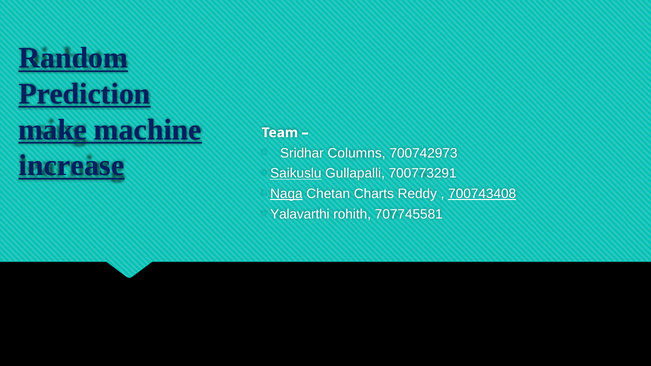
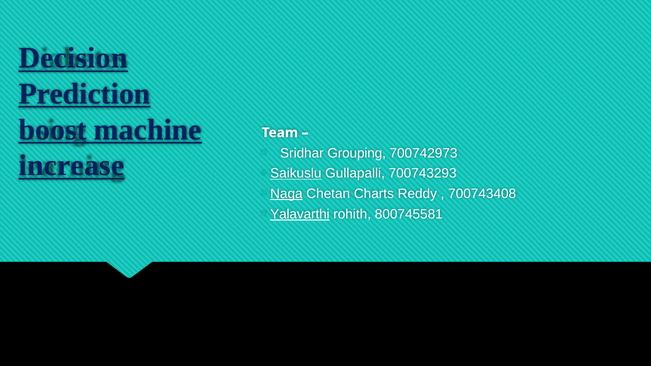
Random: Random -> Decision
make: make -> boost
Columns: Columns -> Grouping
700773291: 700773291 -> 700743293
700743408 underline: present -> none
Yalavarthi underline: none -> present
707745581: 707745581 -> 800745581
